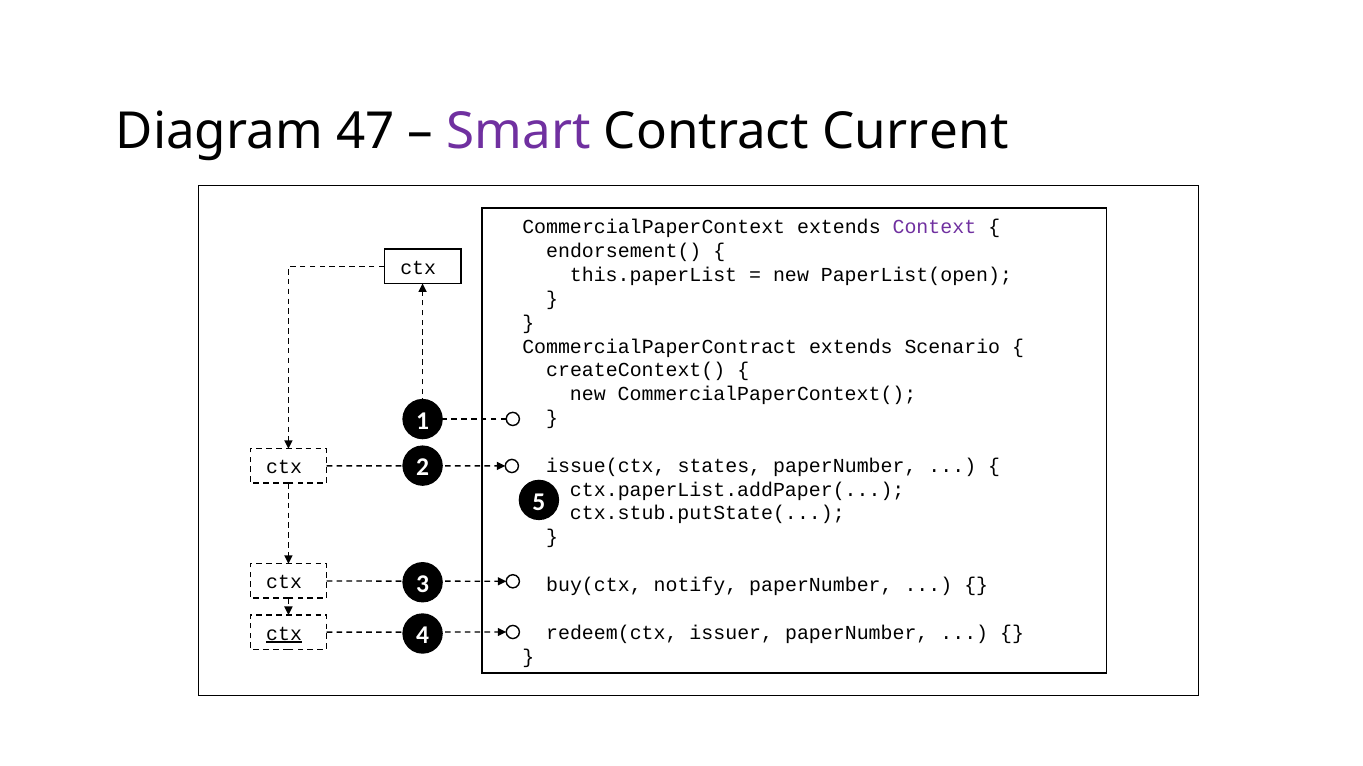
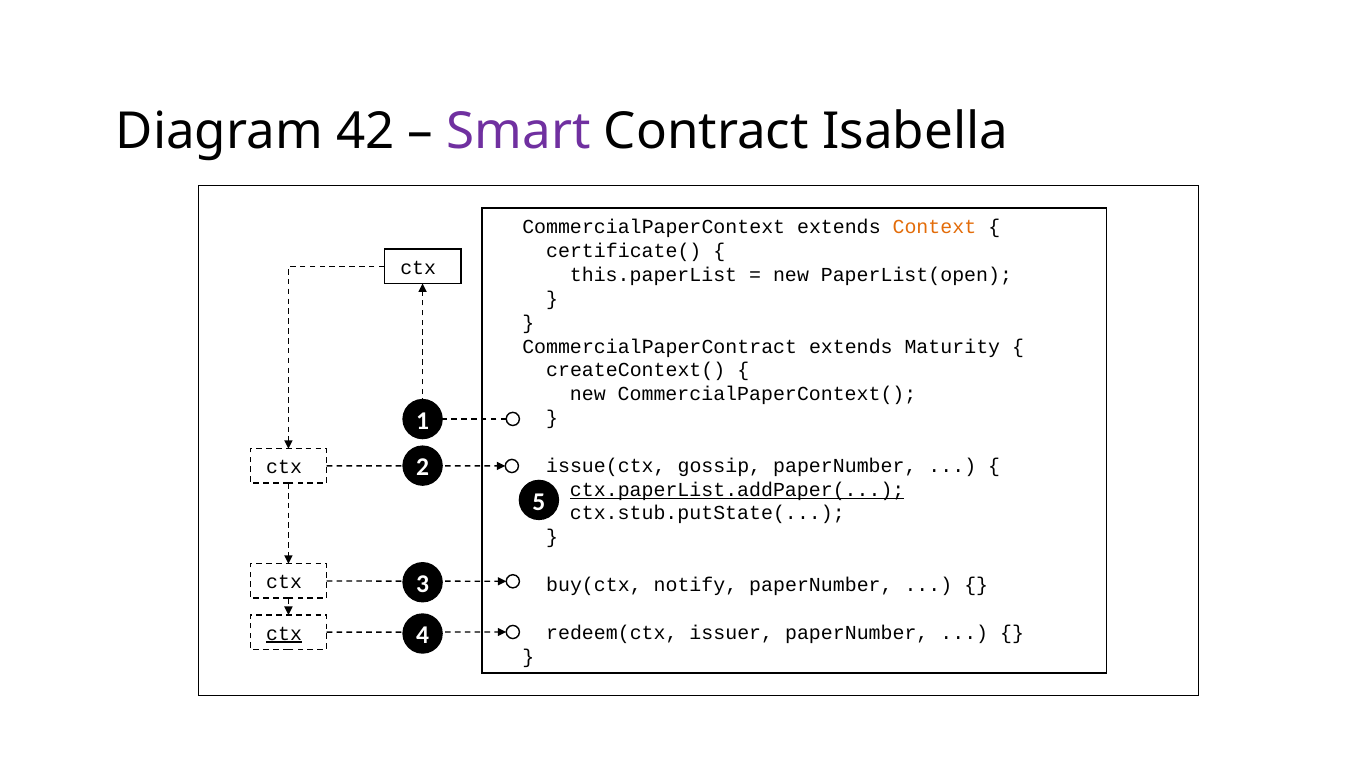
47: 47 -> 42
Current: Current -> Isabella
Context colour: purple -> orange
endorsement(: endorsement( -> certificate(
Scenario: Scenario -> Maturity
states: states -> gossip
ctx.paperList.addPaper( underline: none -> present
